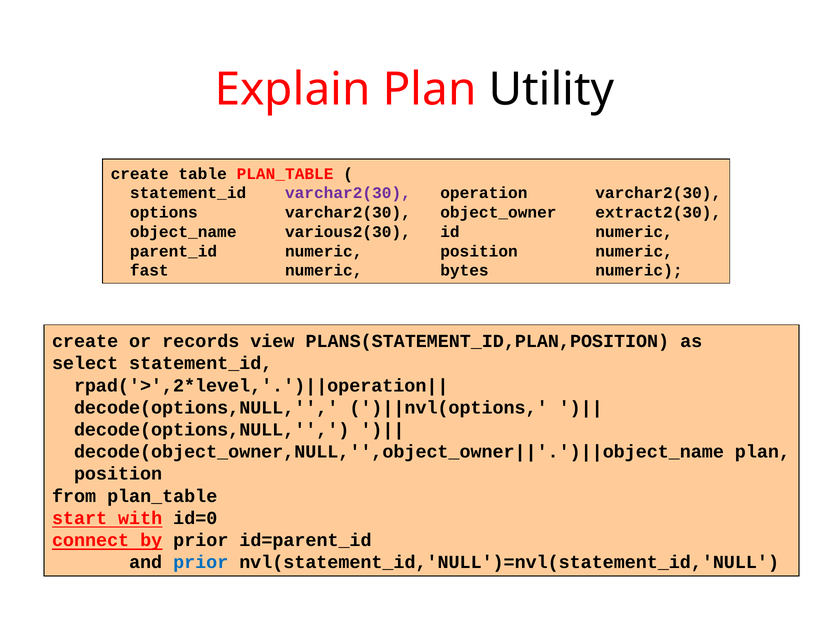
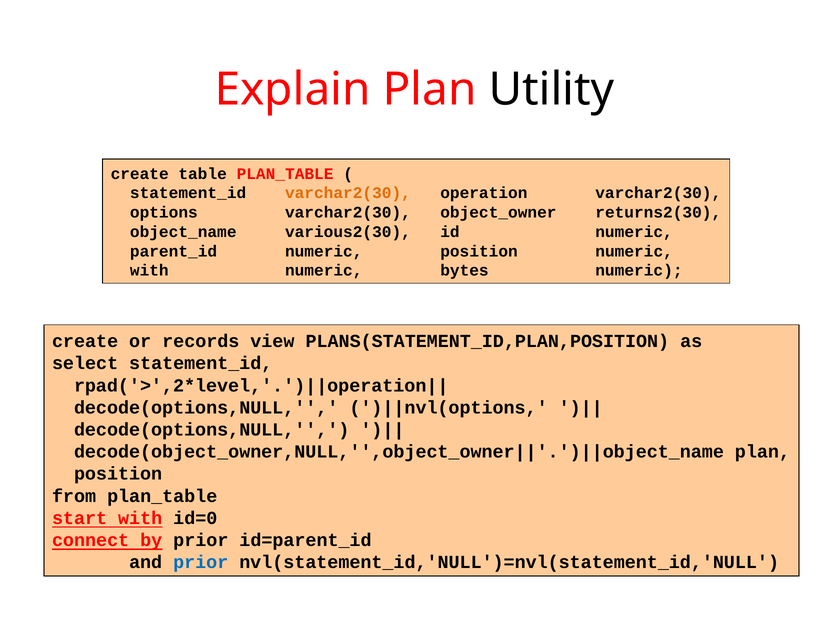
varchar2(30 at (348, 193) colour: purple -> orange
extract2(30: extract2(30 -> returns2(30
fast at (149, 271): fast -> with
